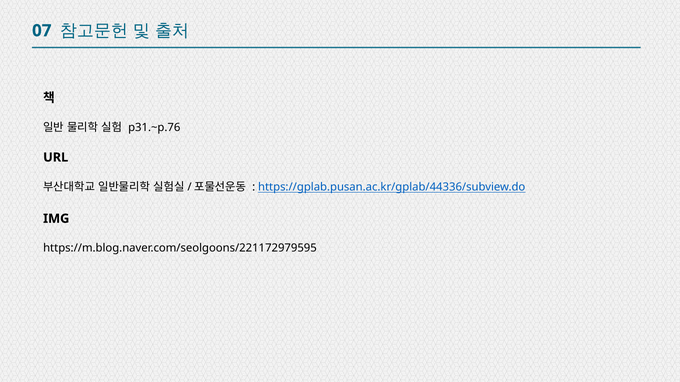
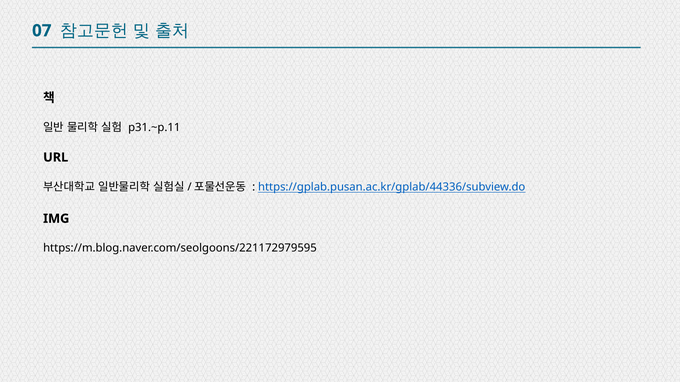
p31.~p.76: p31.~p.76 -> p31.~p.11
